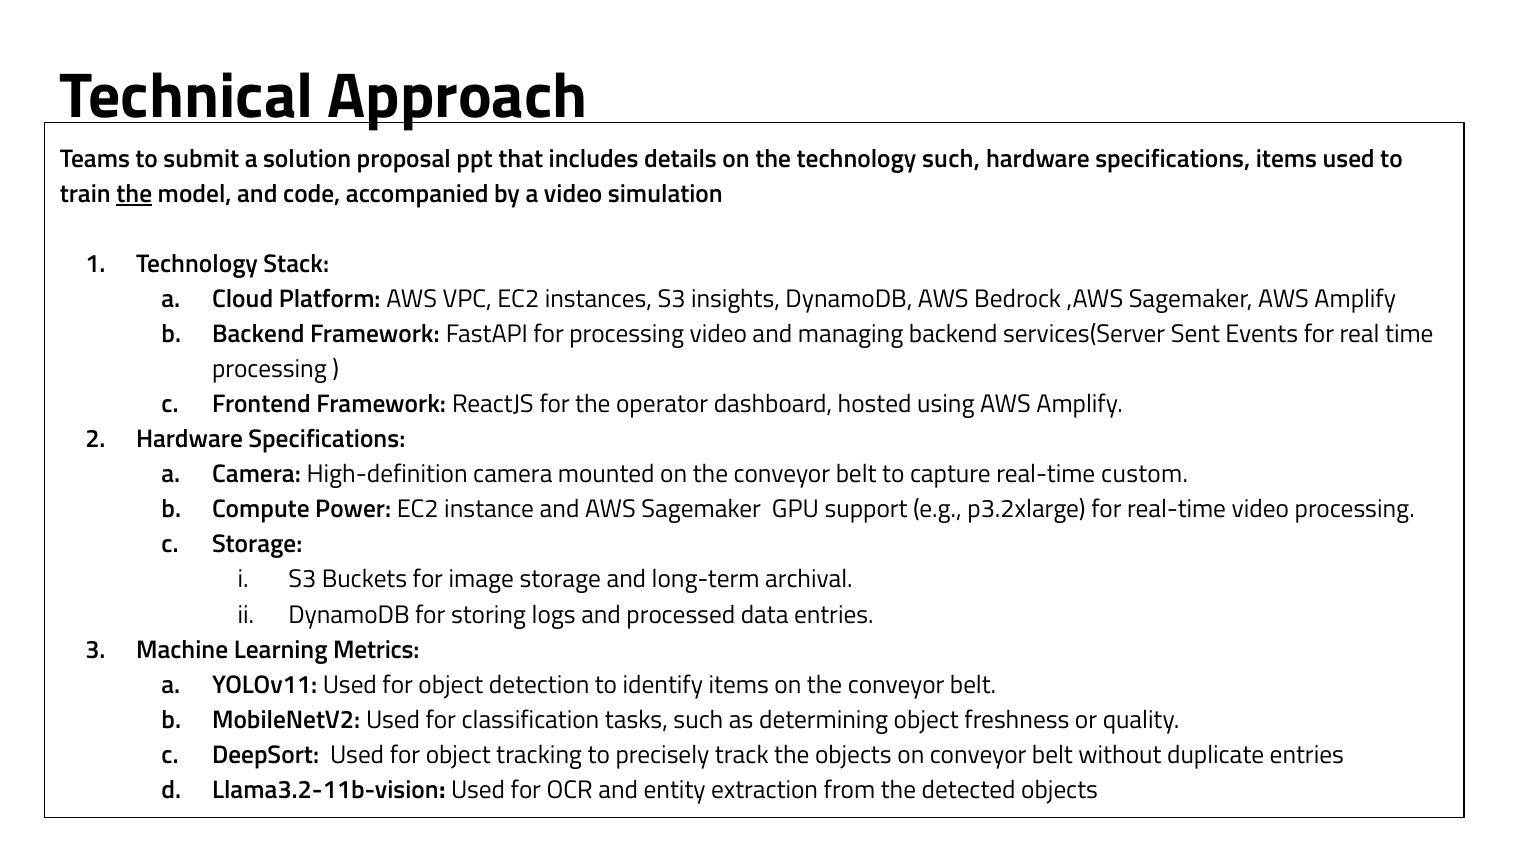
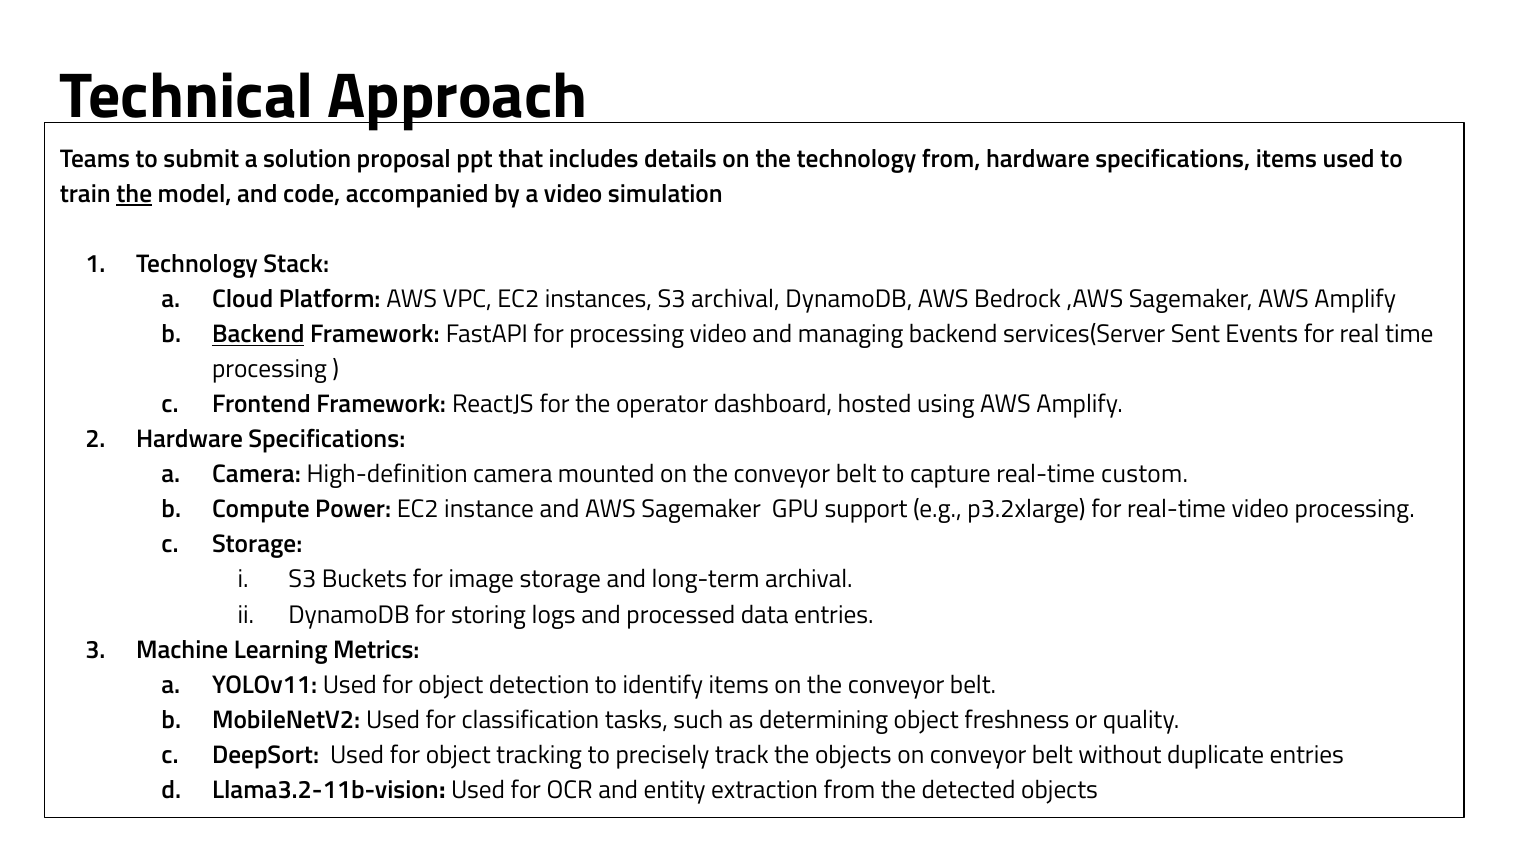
technology such: such -> from
S3 insights: insights -> archival
Backend at (258, 334) underline: none -> present
